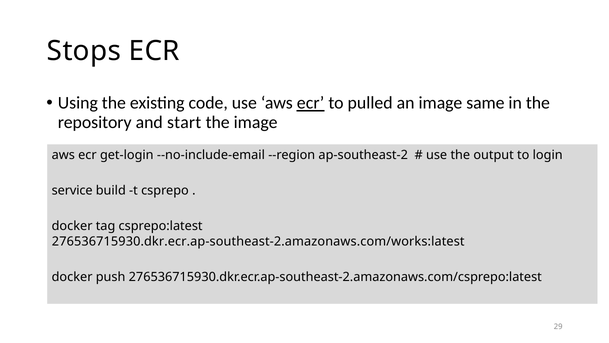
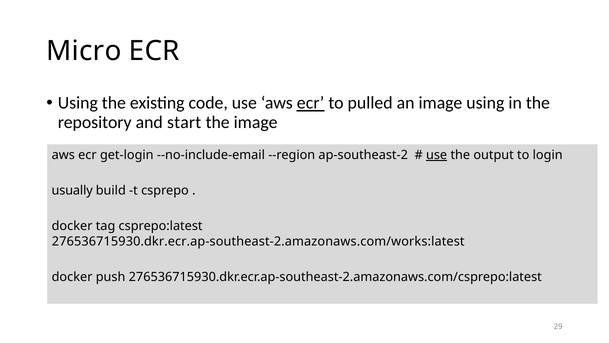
Stops: Stops -> Micro
image same: same -> using
use at (437, 155) underline: none -> present
service: service -> usually
